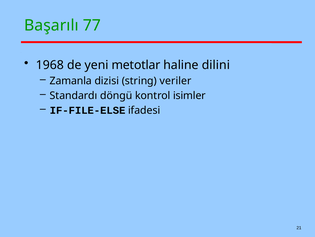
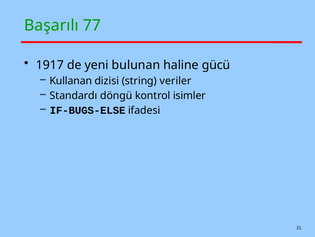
1968: 1968 -> 1917
metotlar: metotlar -> bulunan
dilini: dilini -> gücü
Zamanla: Zamanla -> Kullanan
IF-FILE-ELSE: IF-FILE-ELSE -> IF-BUGS-ELSE
